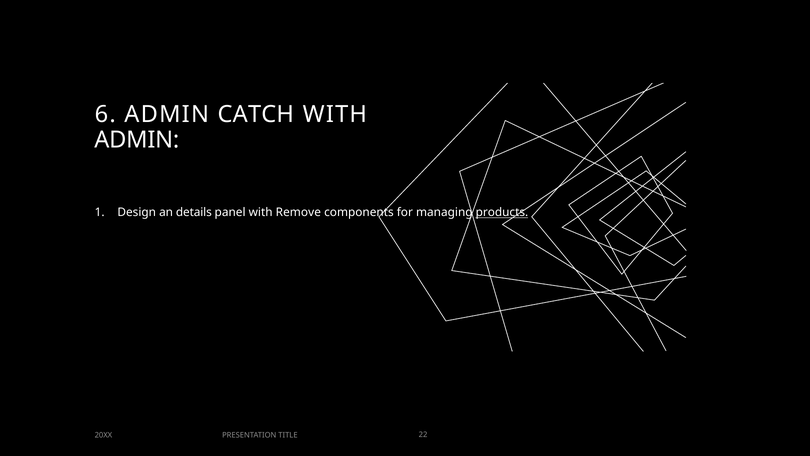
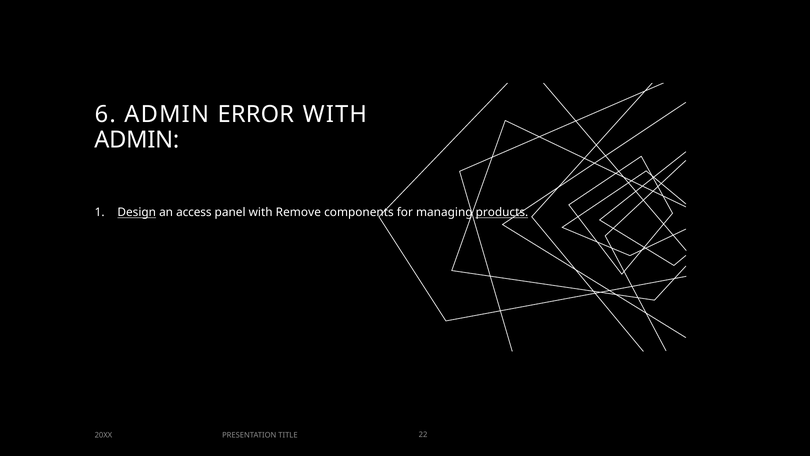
CATCH: CATCH -> ERROR
Design underline: none -> present
details: details -> access
